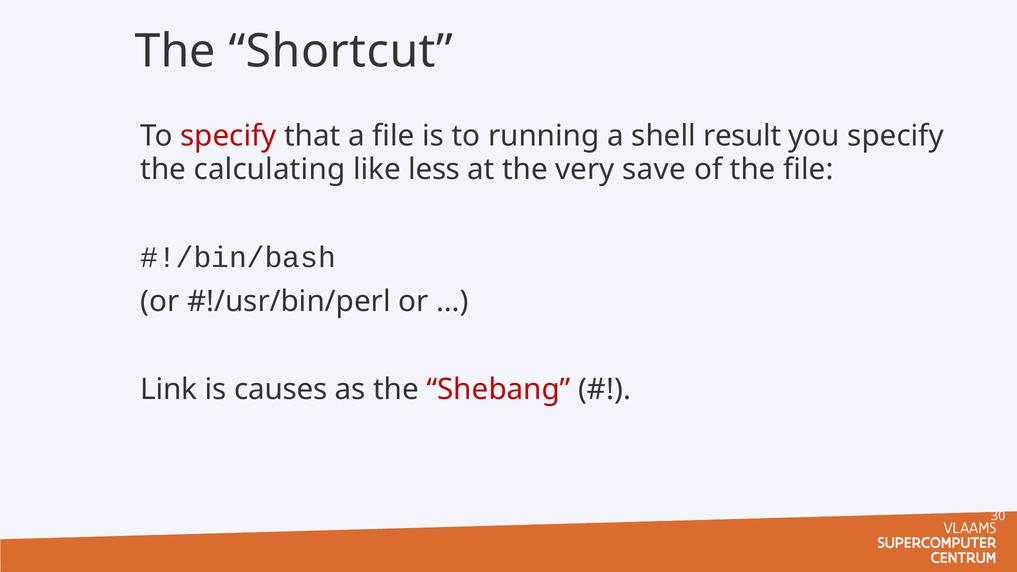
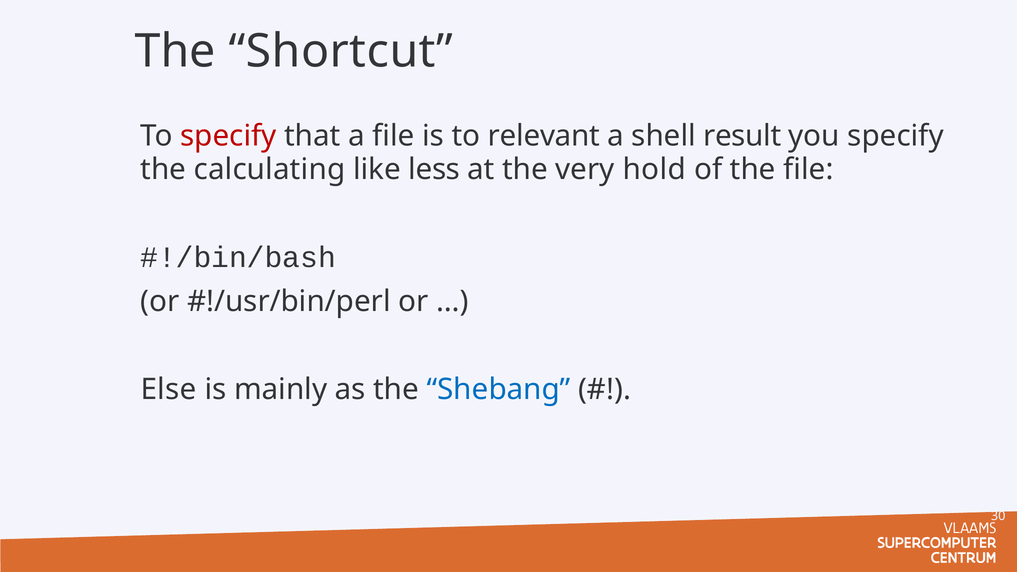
running: running -> relevant
save: save -> hold
Link: Link -> Else
causes: causes -> mainly
Shebang colour: red -> blue
